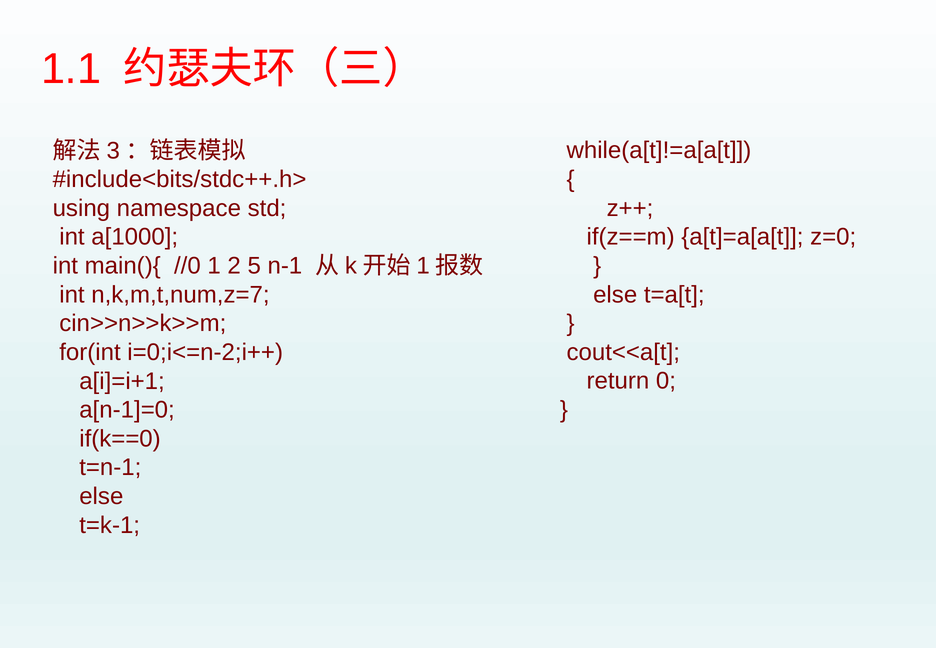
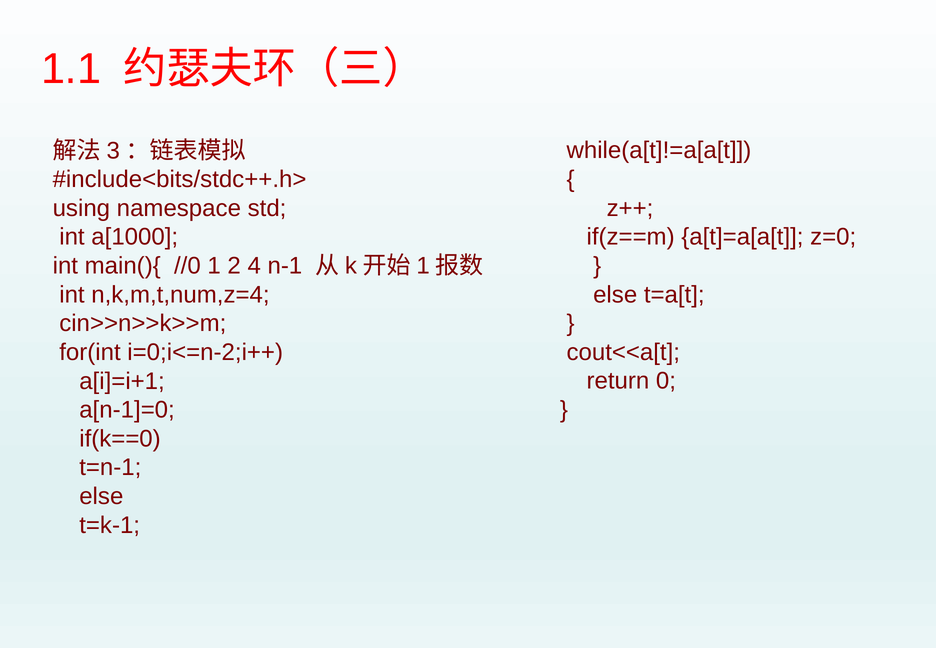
5: 5 -> 4
n,k,m,t,num,z=7: n,k,m,t,num,z=7 -> n,k,m,t,num,z=4
